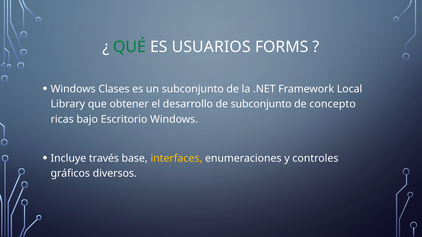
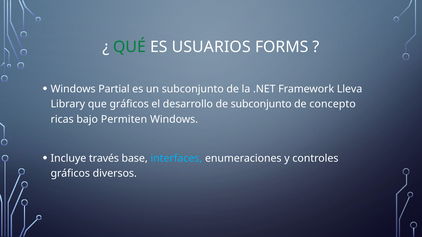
Clases: Clases -> Partial
Local: Local -> Lleva
que obtener: obtener -> gráficos
Escritorio: Escritorio -> Permiten
interfaces colour: yellow -> light blue
